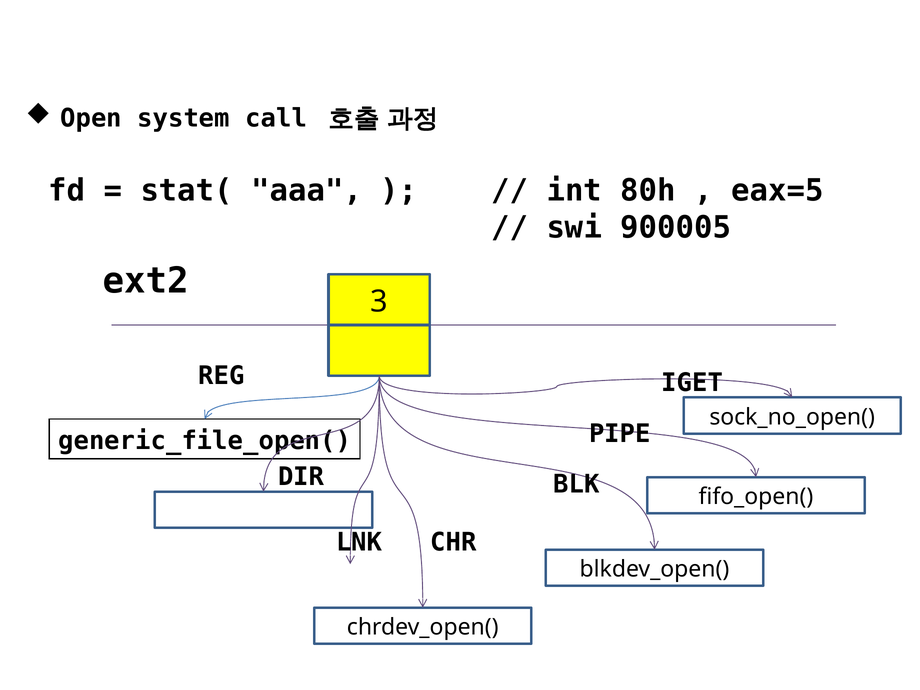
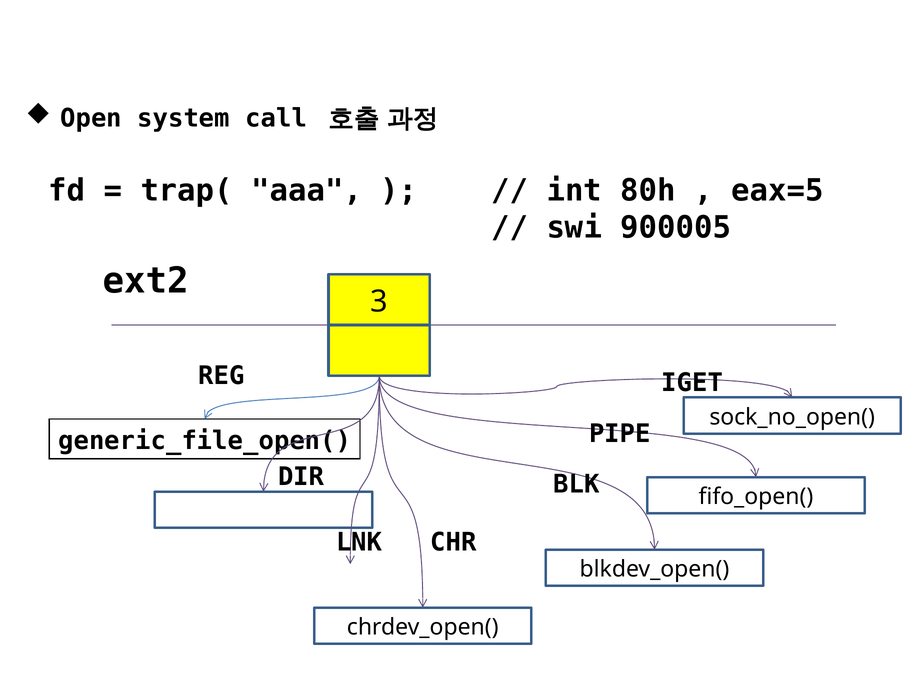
stat(: stat( -> trap(
